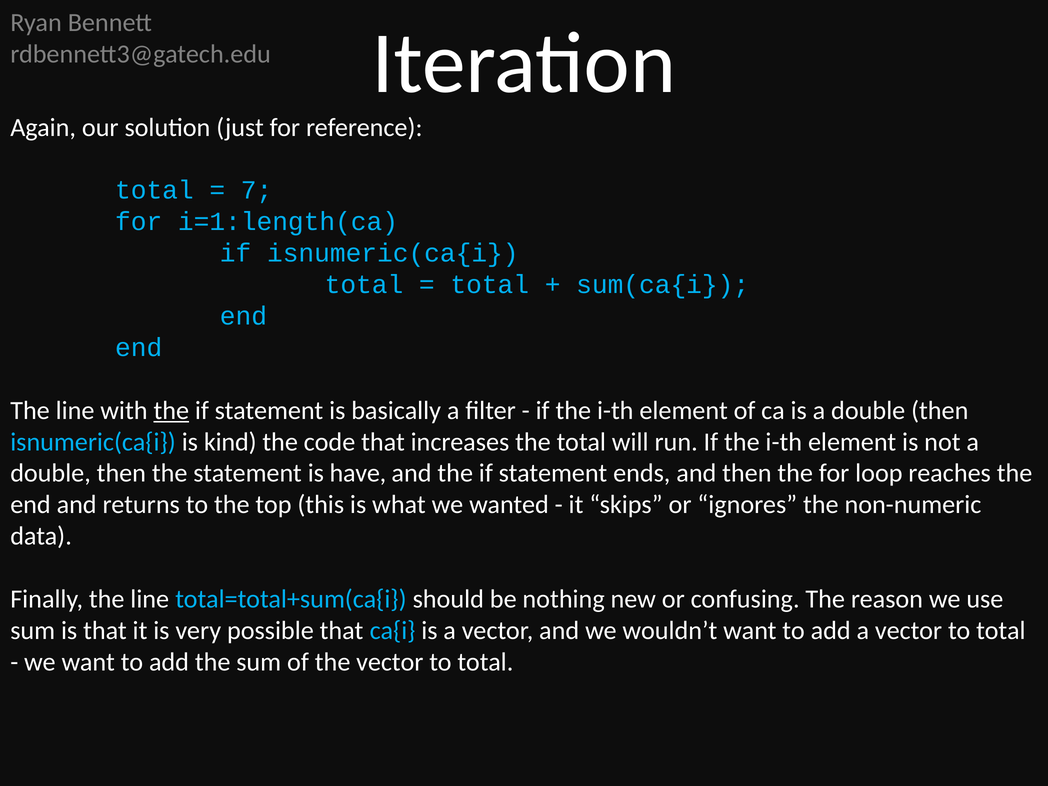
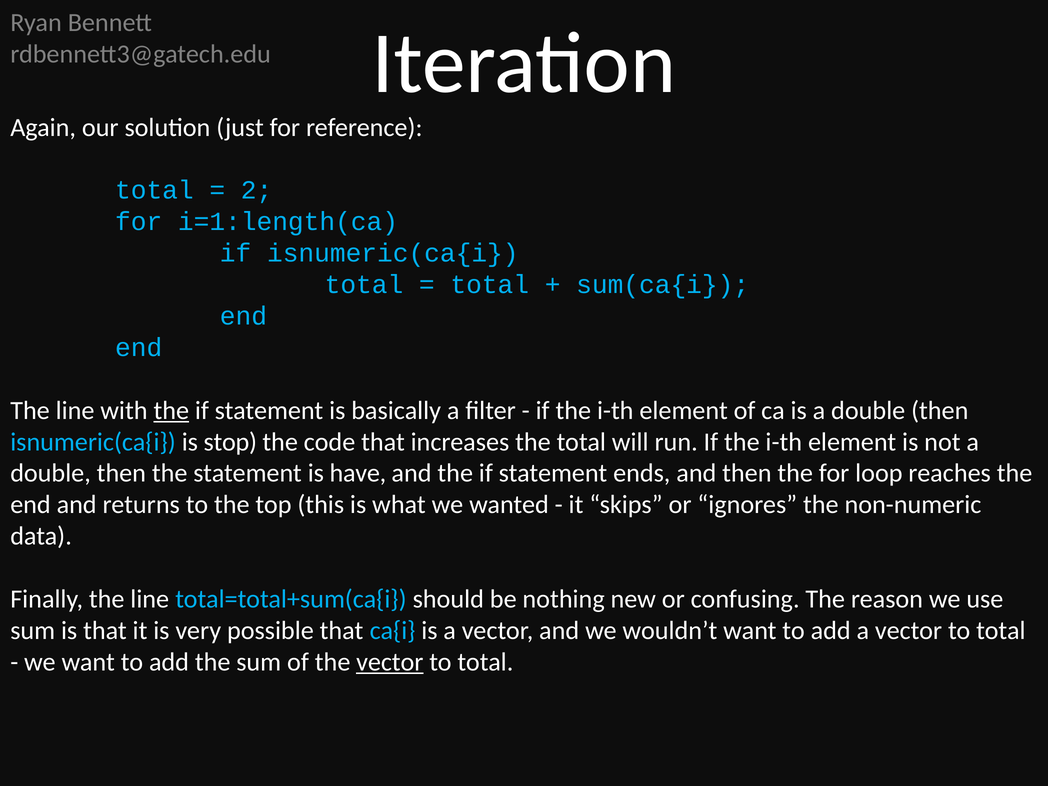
7: 7 -> 2
kind: kind -> stop
vector at (390, 662) underline: none -> present
